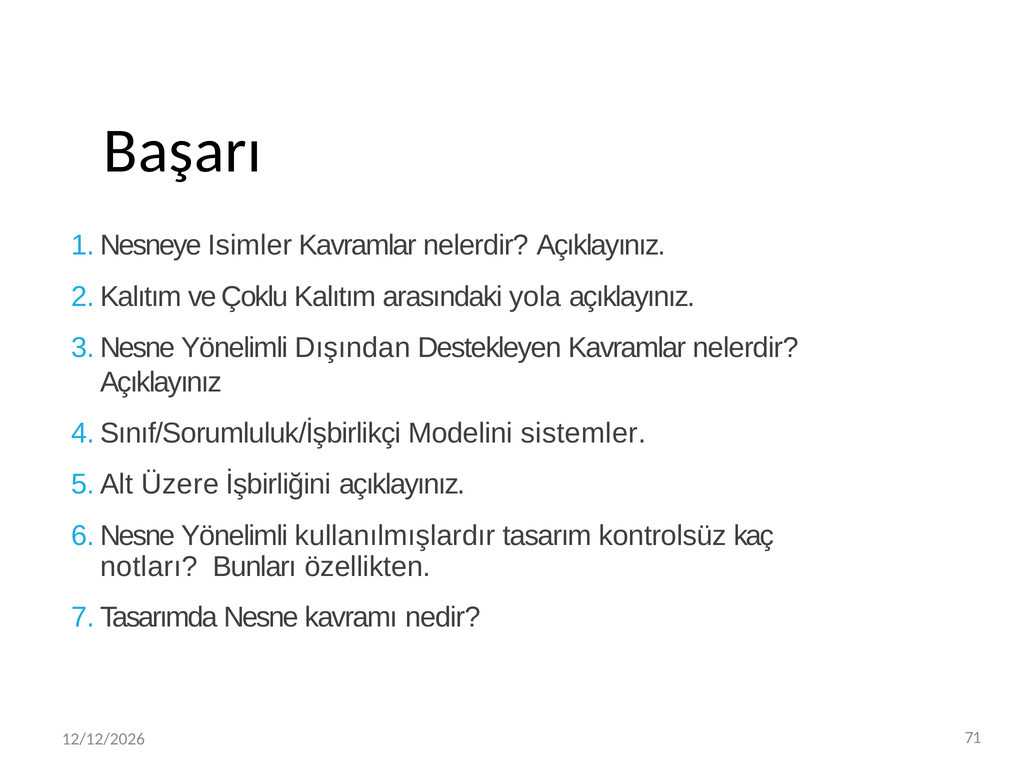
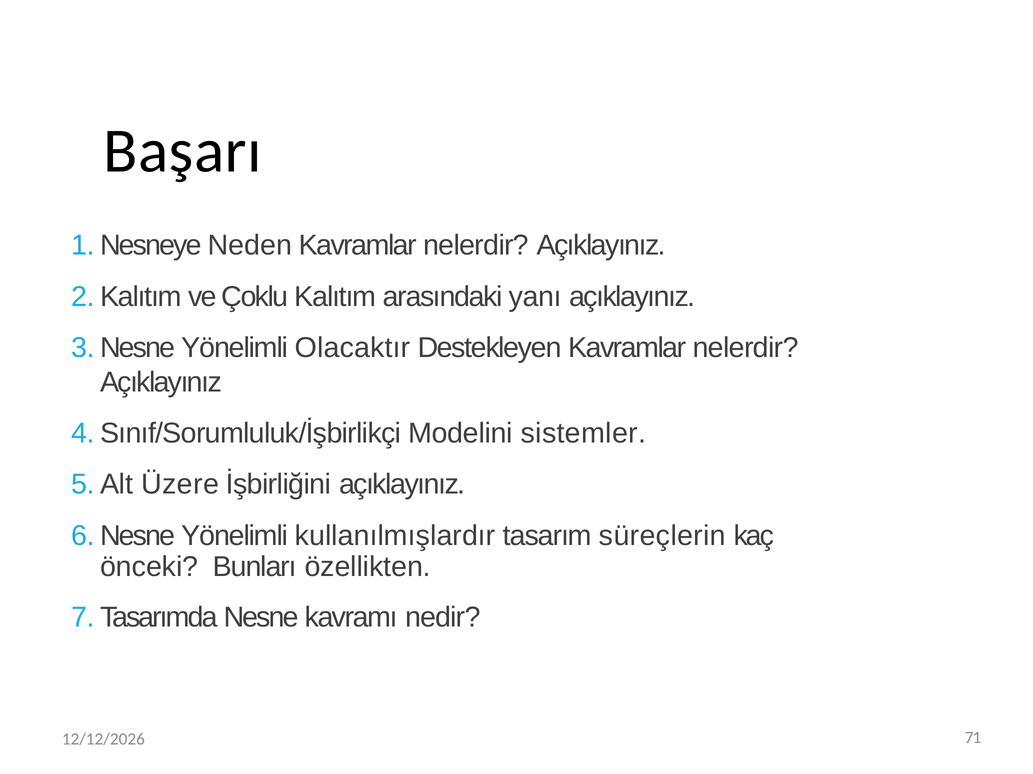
Isimler: Isimler -> Neden
yola: yola -> yanı
Dışından: Dışından -> Olacaktır
kontrolsüz: kontrolsüz -> süreçlerin
notları: notları -> önceki
